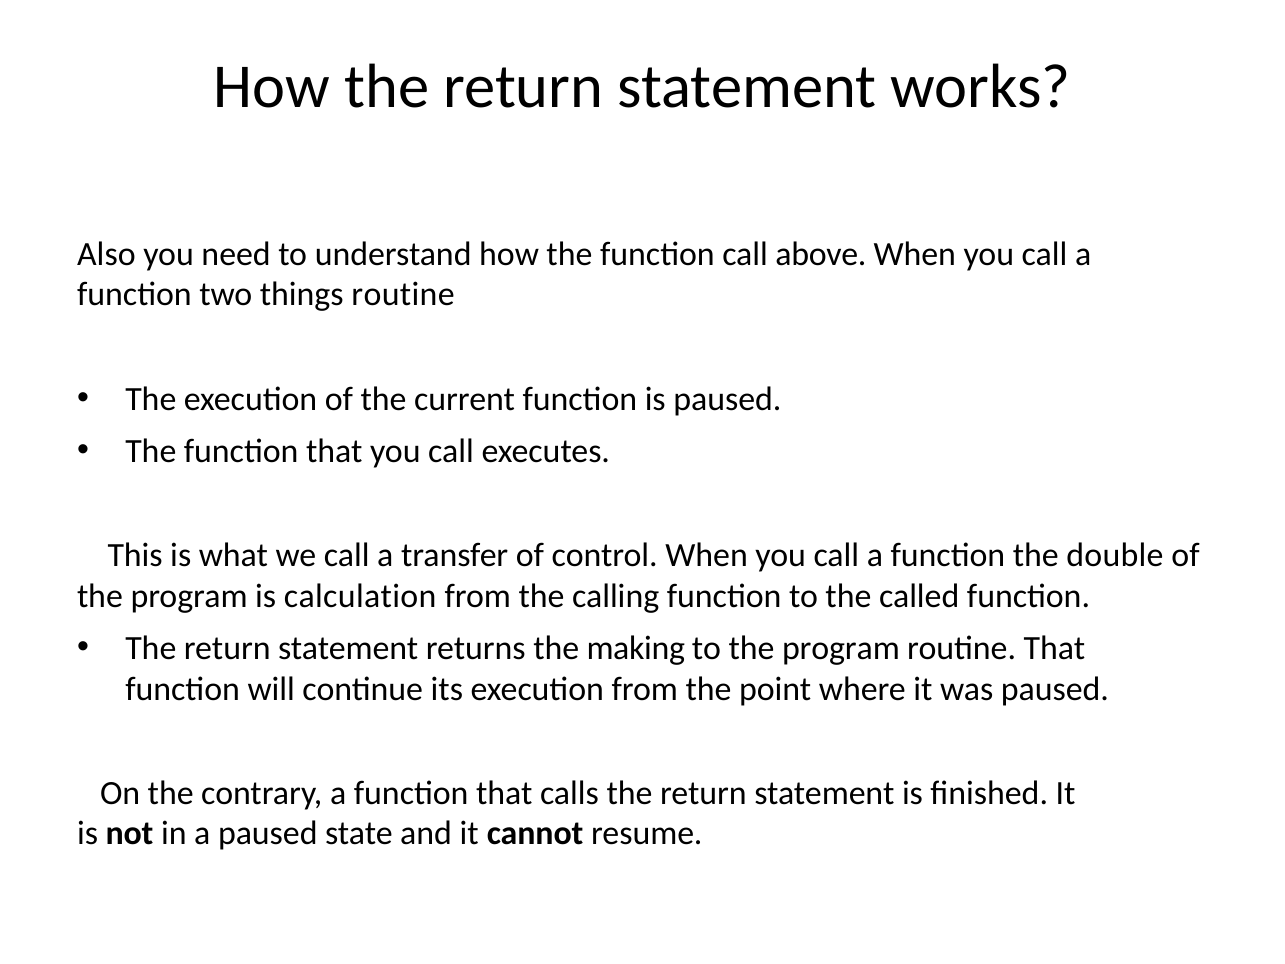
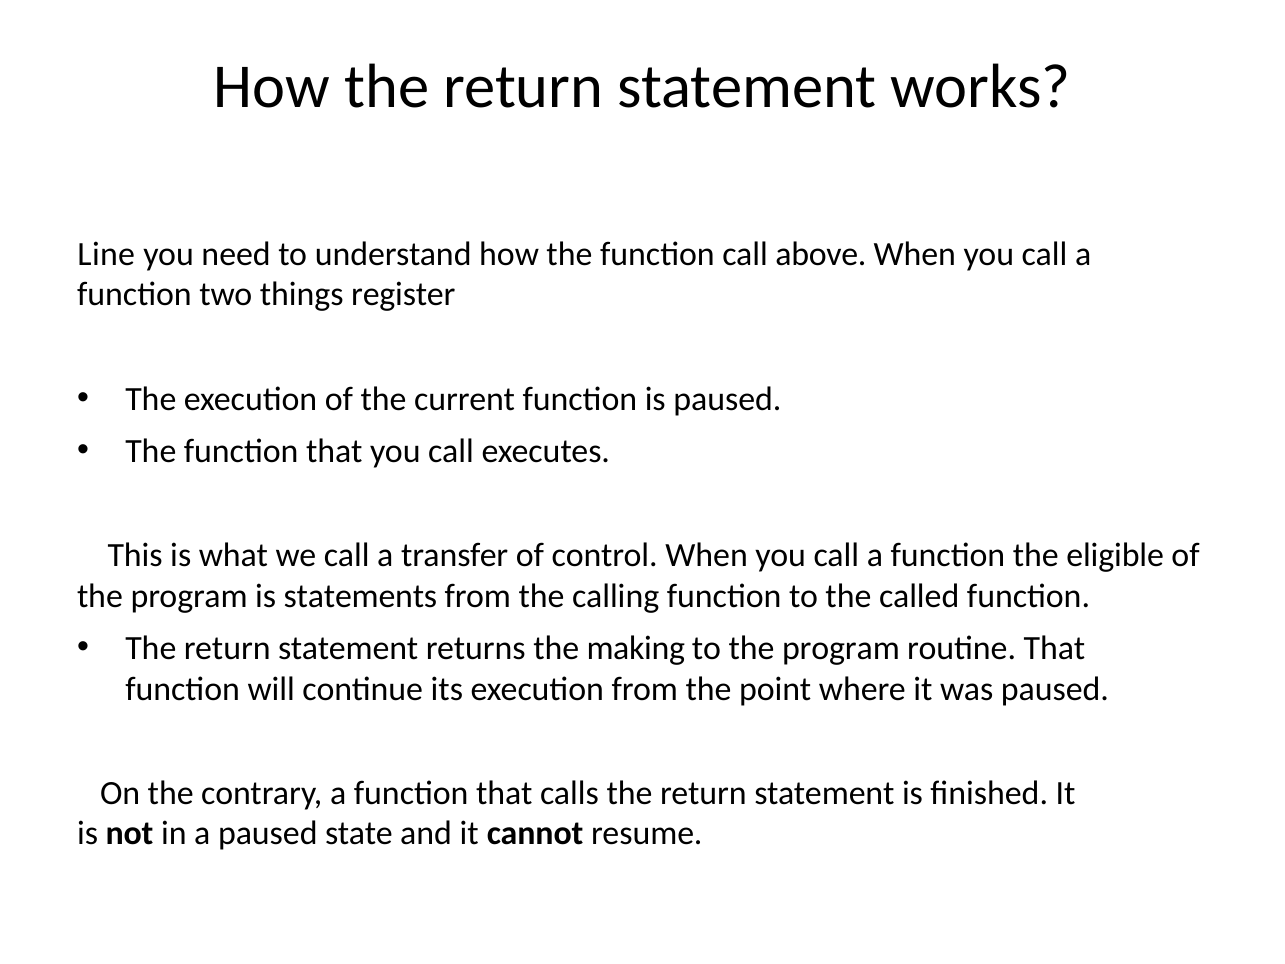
Also: Also -> Line
things routine: routine -> register
double: double -> eligible
calculation: calculation -> statements
